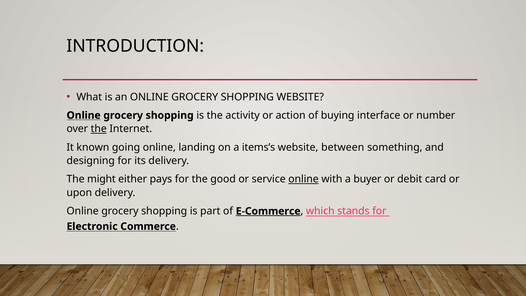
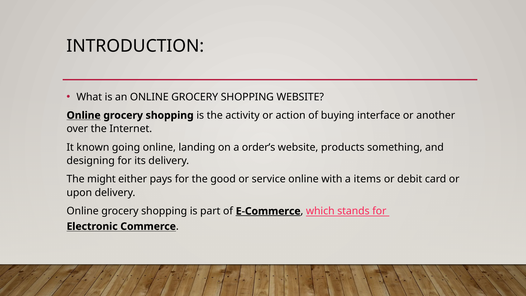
number: number -> another
the at (99, 129) underline: present -> none
items’s: items’s -> order’s
between: between -> products
online at (303, 179) underline: present -> none
buyer: buyer -> items
